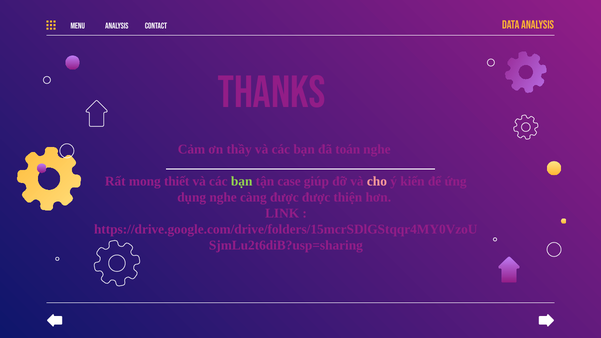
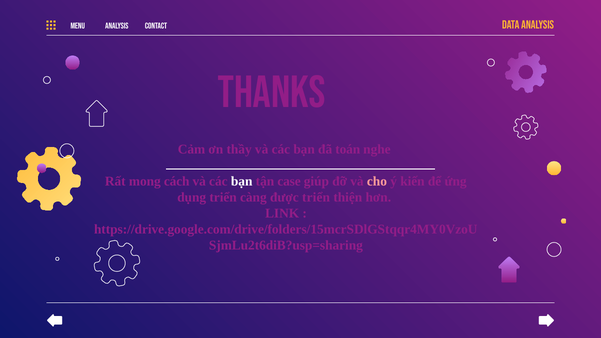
thiết: thiết -> cách
bạn at (242, 182) colour: light green -> white
dụng nghe: nghe -> triển
được được: được -> triển
